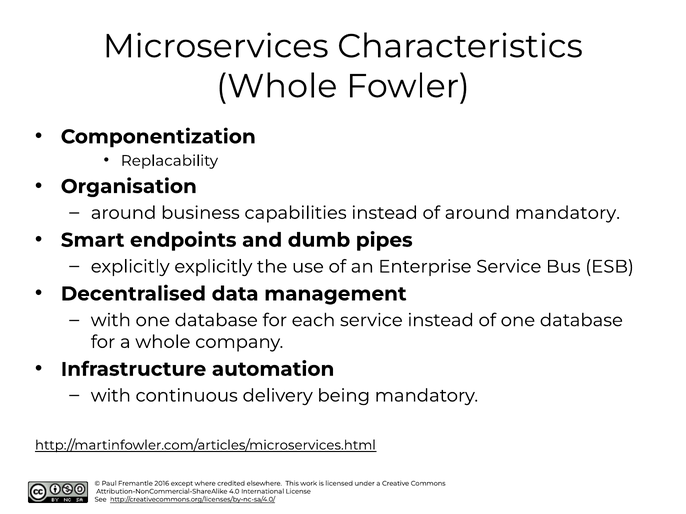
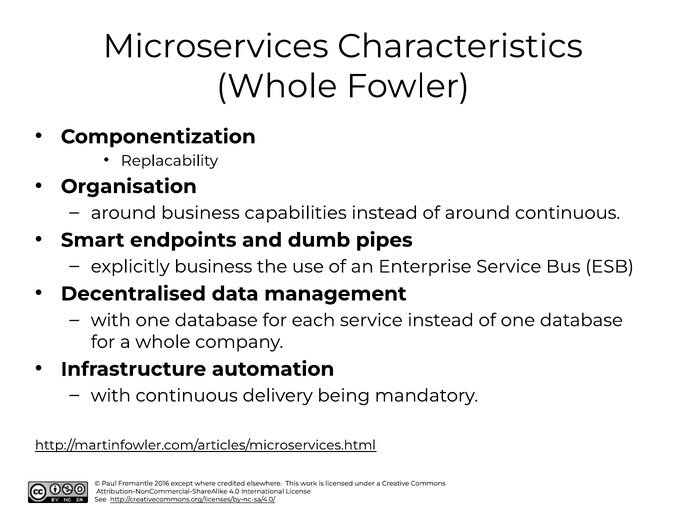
around mandatory: mandatory -> continuous
explicitly explicitly: explicitly -> business
